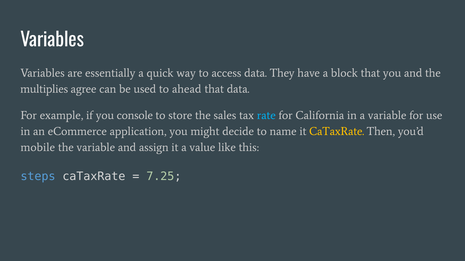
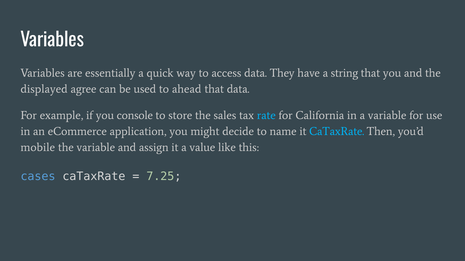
block: block -> string
multiplies: multiplies -> displayed
CaTaxRate at (337, 132) colour: yellow -> light blue
steps: steps -> cases
